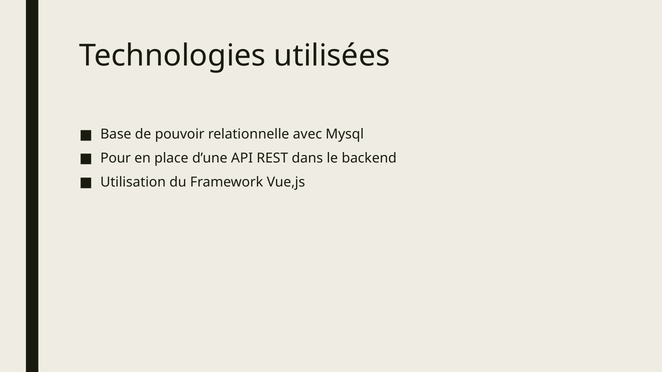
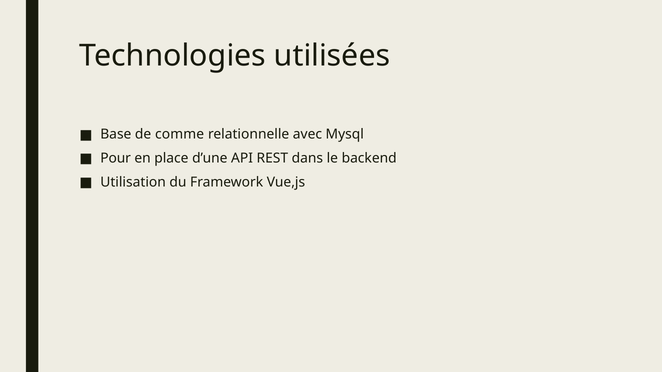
pouvoir: pouvoir -> comme
